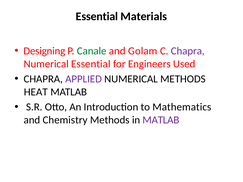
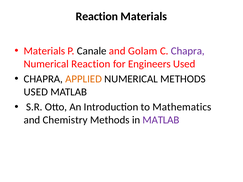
Essential at (97, 16): Essential -> Reaction
Designing at (44, 51): Designing -> Materials
Canale colour: green -> black
Numerical Essential: Essential -> Reaction
APPLIED colour: purple -> orange
HEAT at (36, 92): HEAT -> USED
